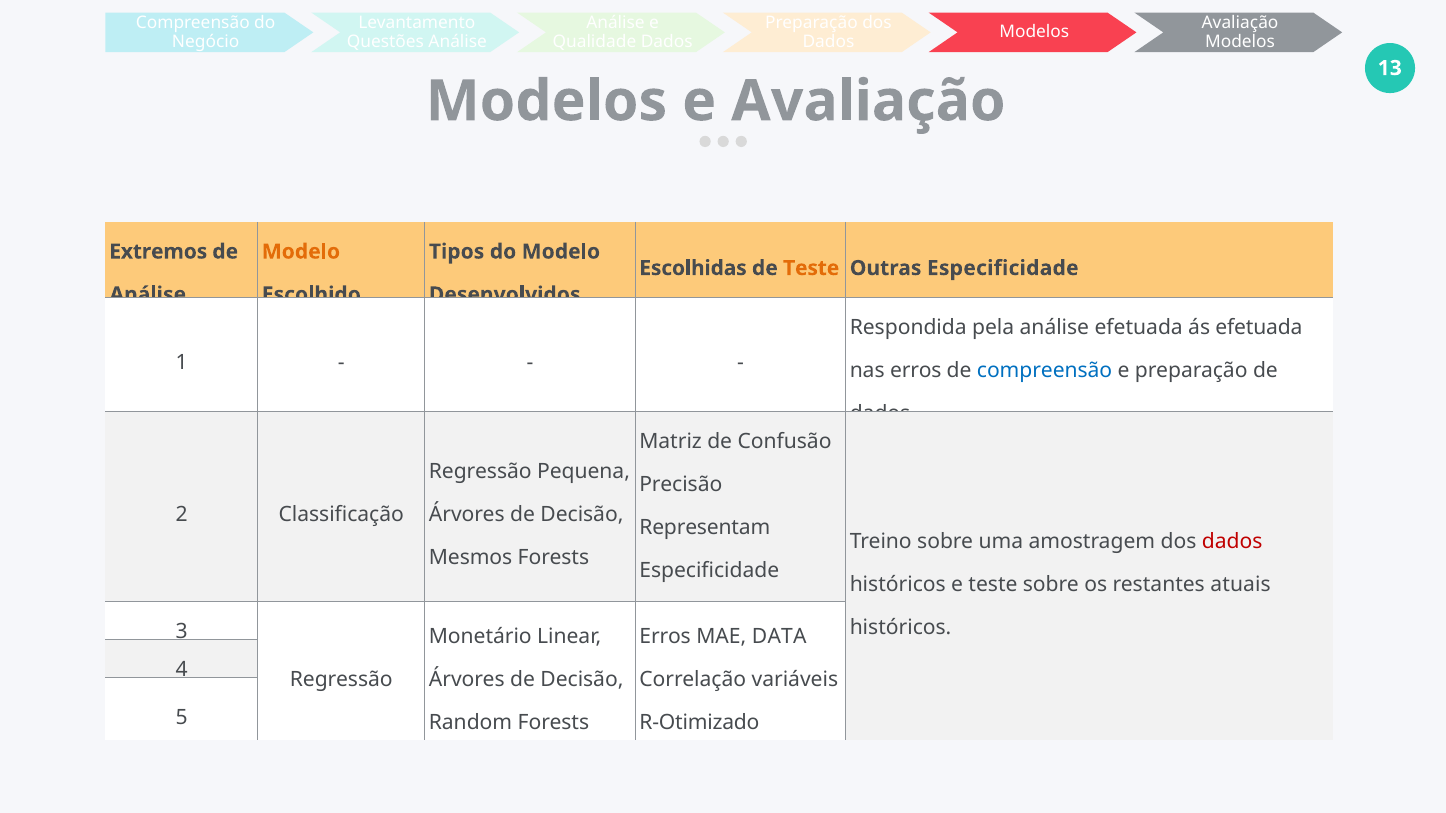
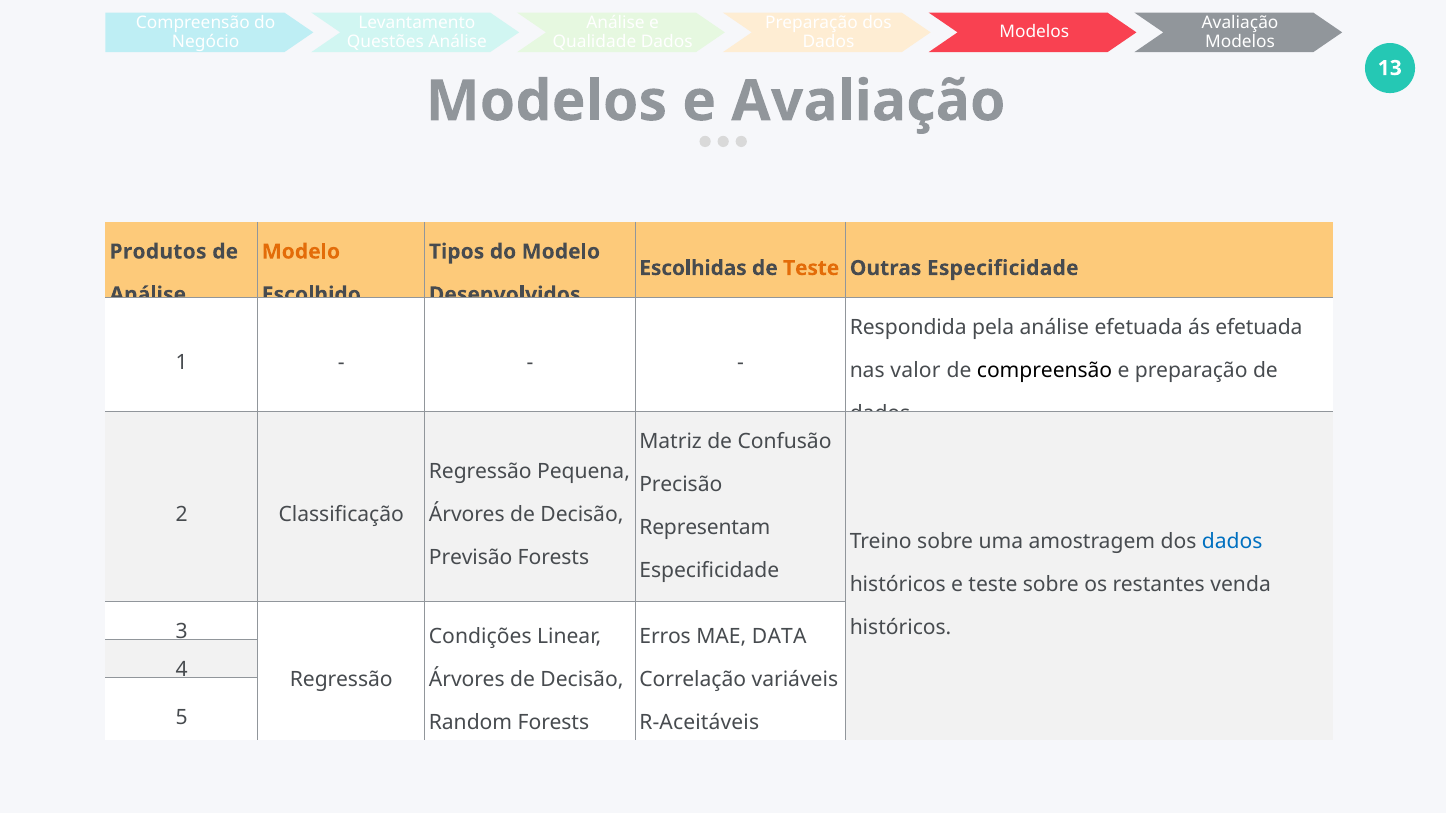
Extremos: Extremos -> Produtos
nas erros: erros -> valor
compreensão at (1045, 371) colour: blue -> black
dados at (1232, 542) colour: red -> blue
Mesmos: Mesmos -> Previsão
atuais: atuais -> venda
Monetário: Monetário -> Condições
R-Otimizado: R-Otimizado -> R-Aceitáveis
